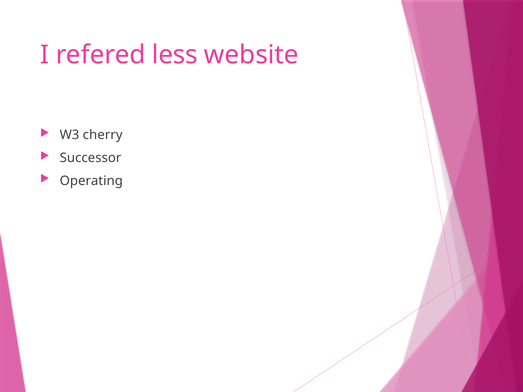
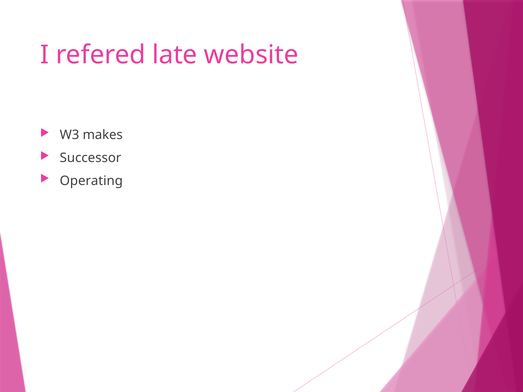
less: less -> late
cherry: cherry -> makes
